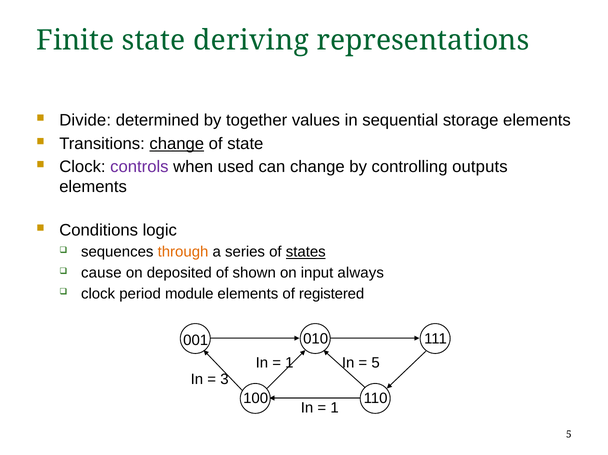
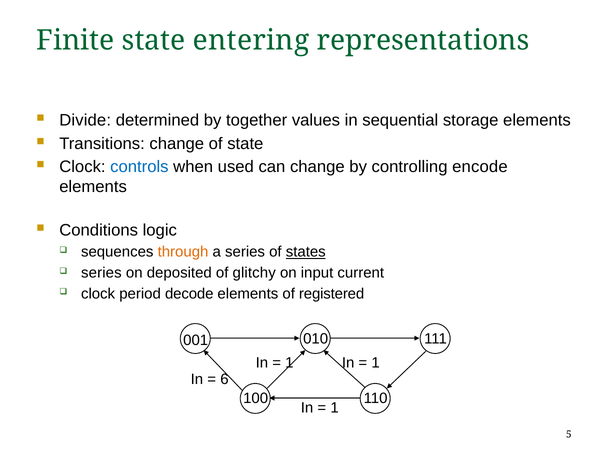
deriving: deriving -> entering
change at (177, 144) underline: present -> none
controls colour: purple -> blue
outputs: outputs -> encode
cause at (101, 273): cause -> series
shown: shown -> glitchy
always: always -> current
module: module -> decode
5 at (376, 363): 5 -> 1
3: 3 -> 6
